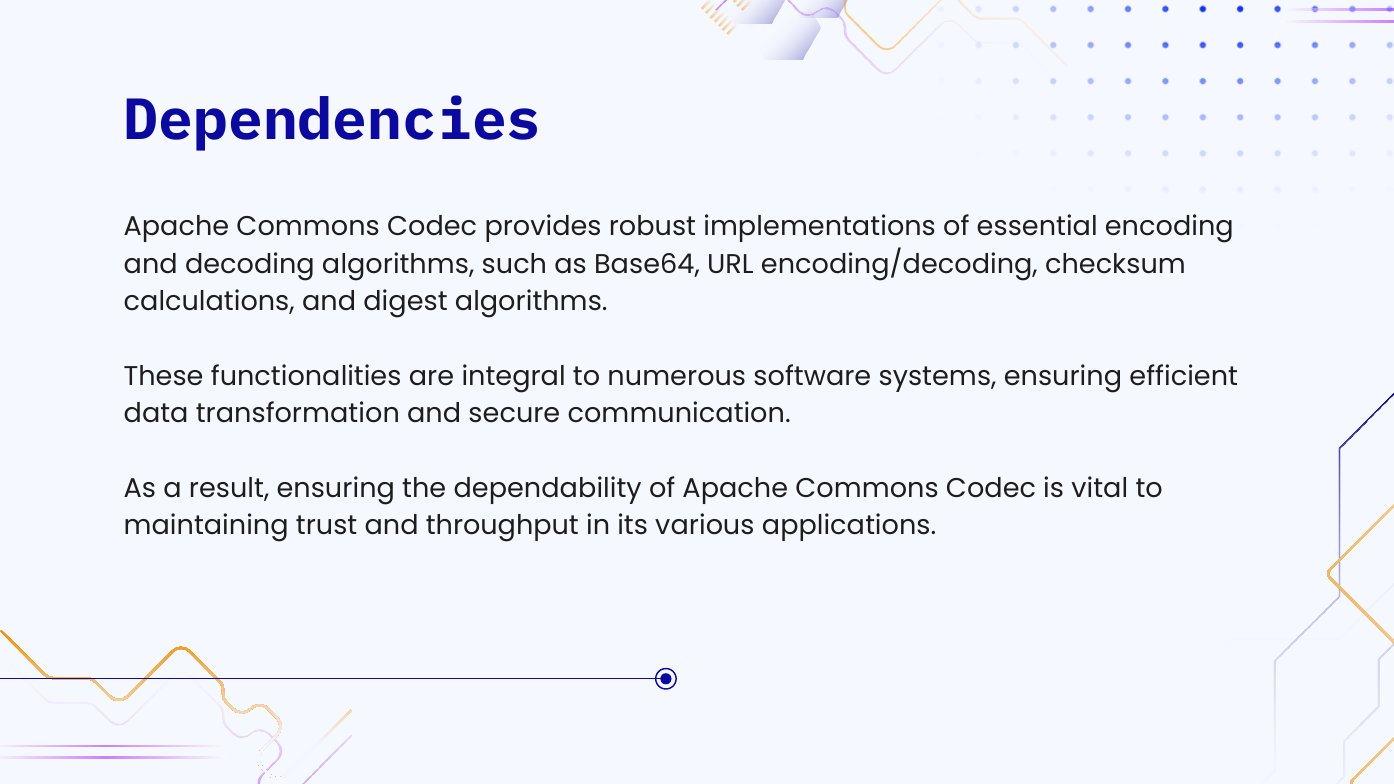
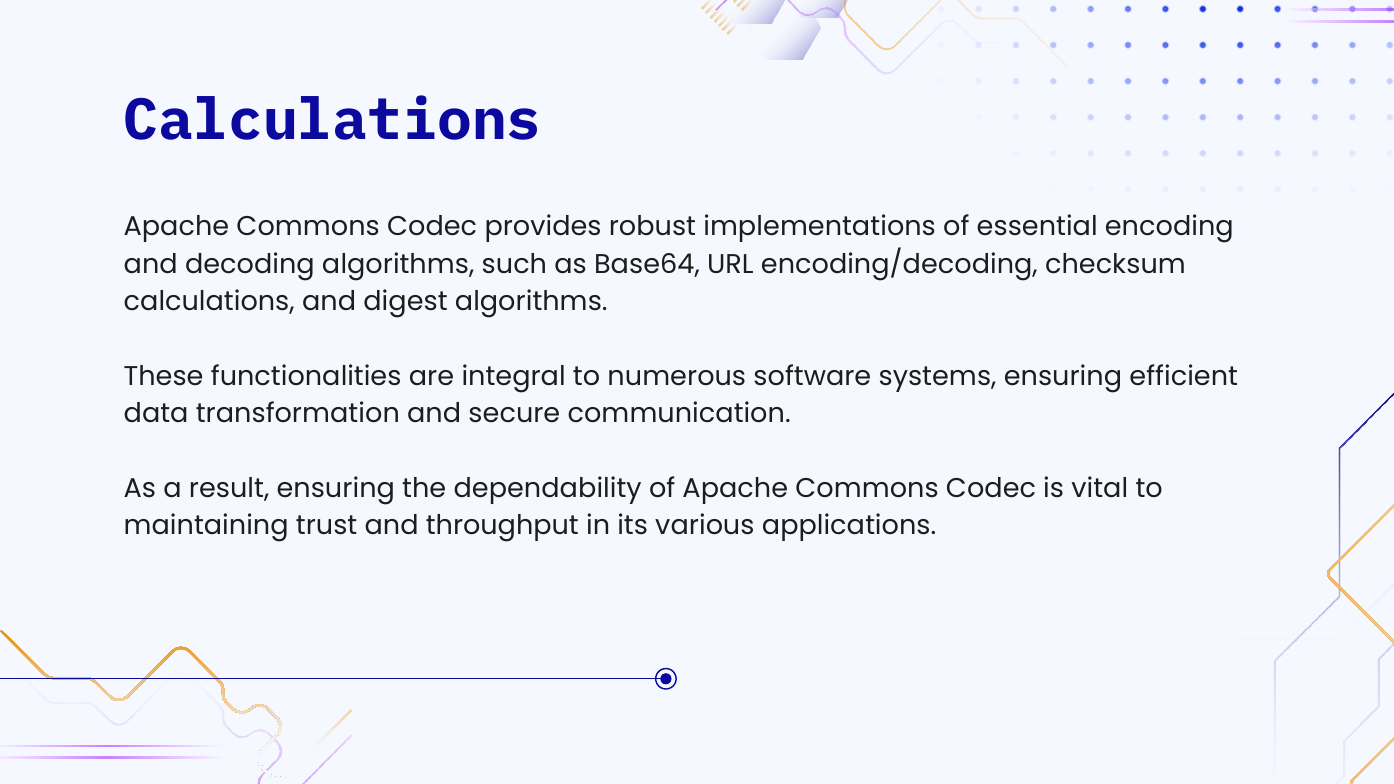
Dependencies at (333, 121): Dependencies -> Calculations
